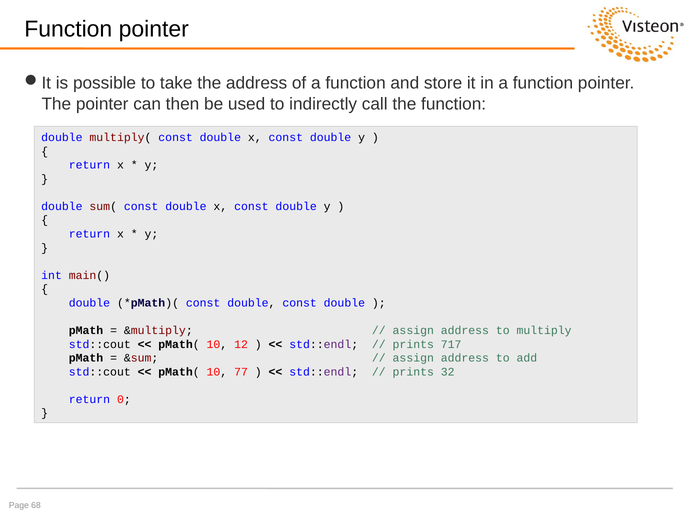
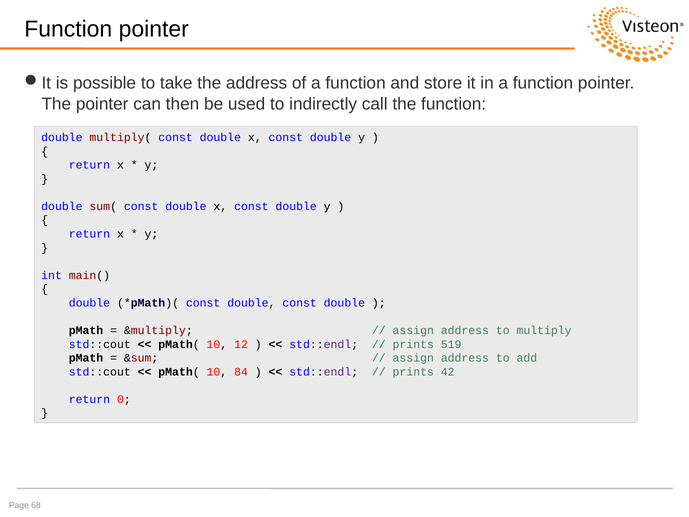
717: 717 -> 519
77: 77 -> 84
32: 32 -> 42
